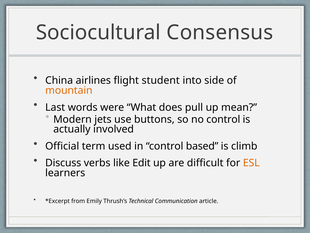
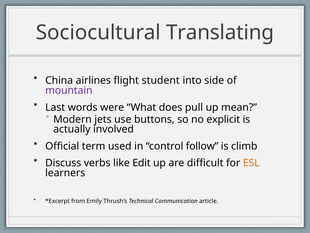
Consensus: Consensus -> Translating
mountain colour: orange -> purple
no control: control -> explicit
based: based -> follow
